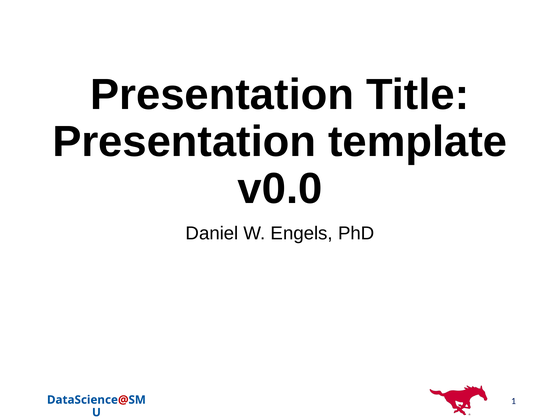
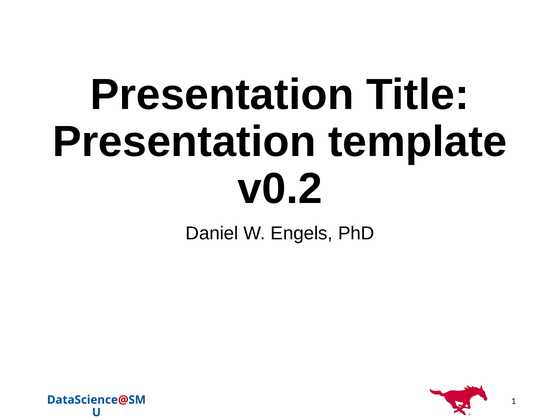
v0.0: v0.0 -> v0.2
